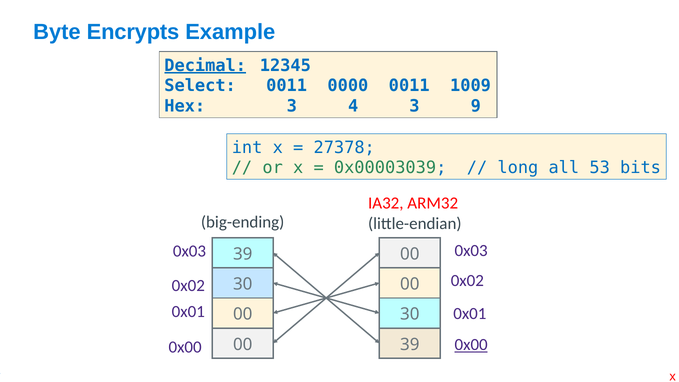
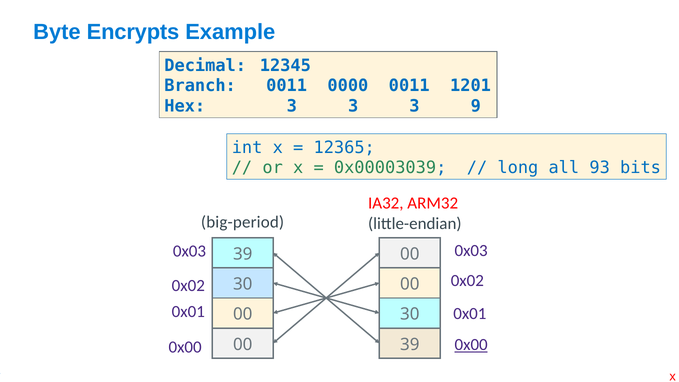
Decimal underline: present -> none
Select: Select -> Branch
1009: 1009 -> 1201
Hex 3 4: 4 -> 3
27378: 27378 -> 12365
53: 53 -> 93
big-ending: big-ending -> big-period
